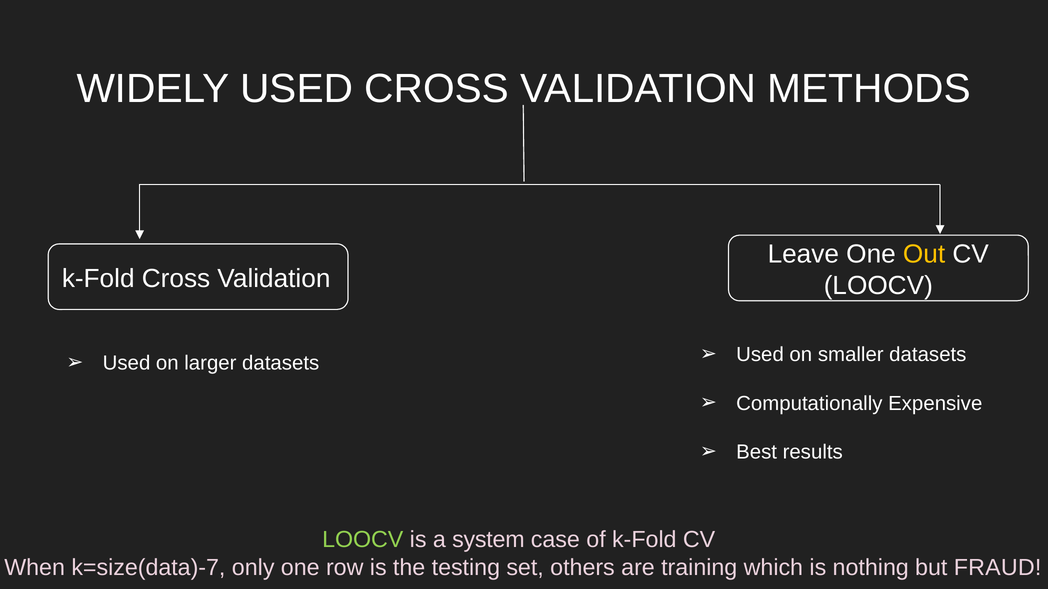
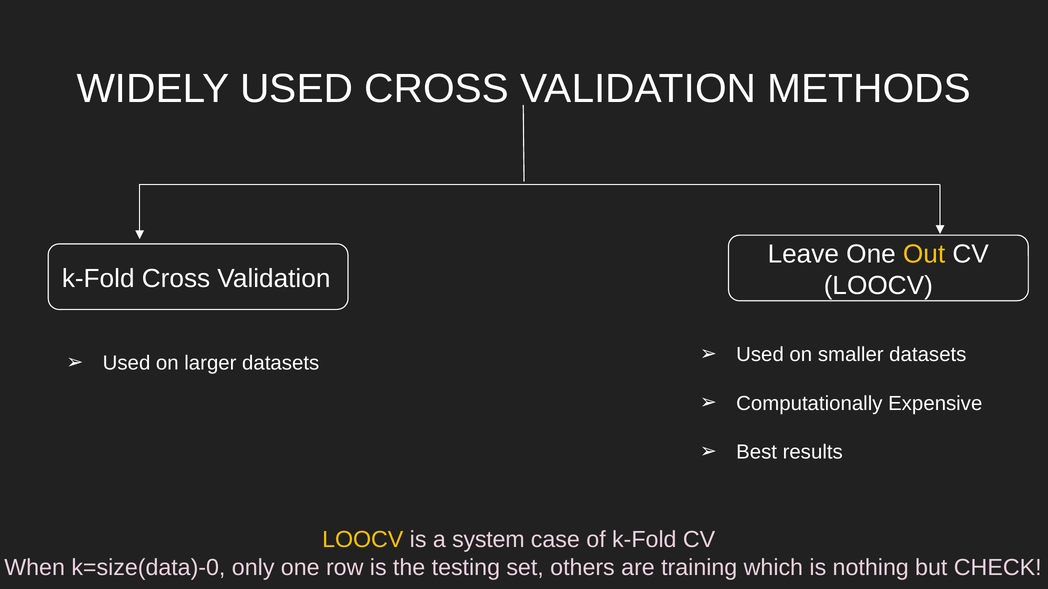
LOOCV at (363, 540) colour: light green -> yellow
k=size(data)-7: k=size(data)-7 -> k=size(data)-0
FRAUD: FRAUD -> CHECK
